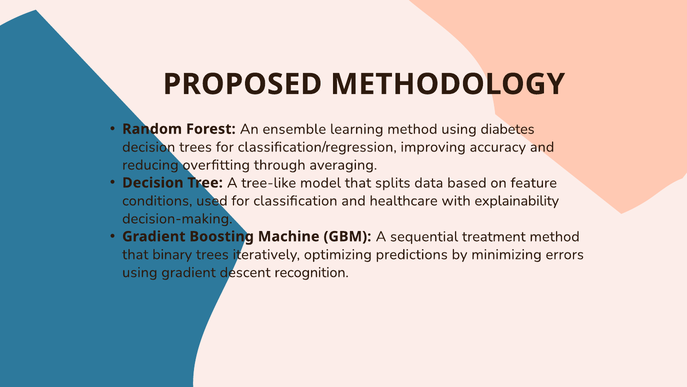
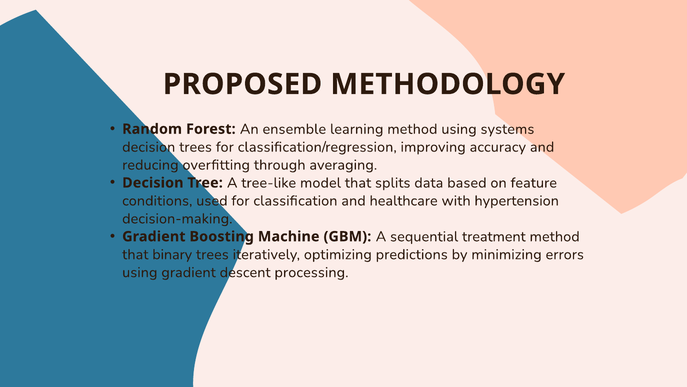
diabetes: diabetes -> systems
explainability: explainability -> hypertension
recognition: recognition -> processing
